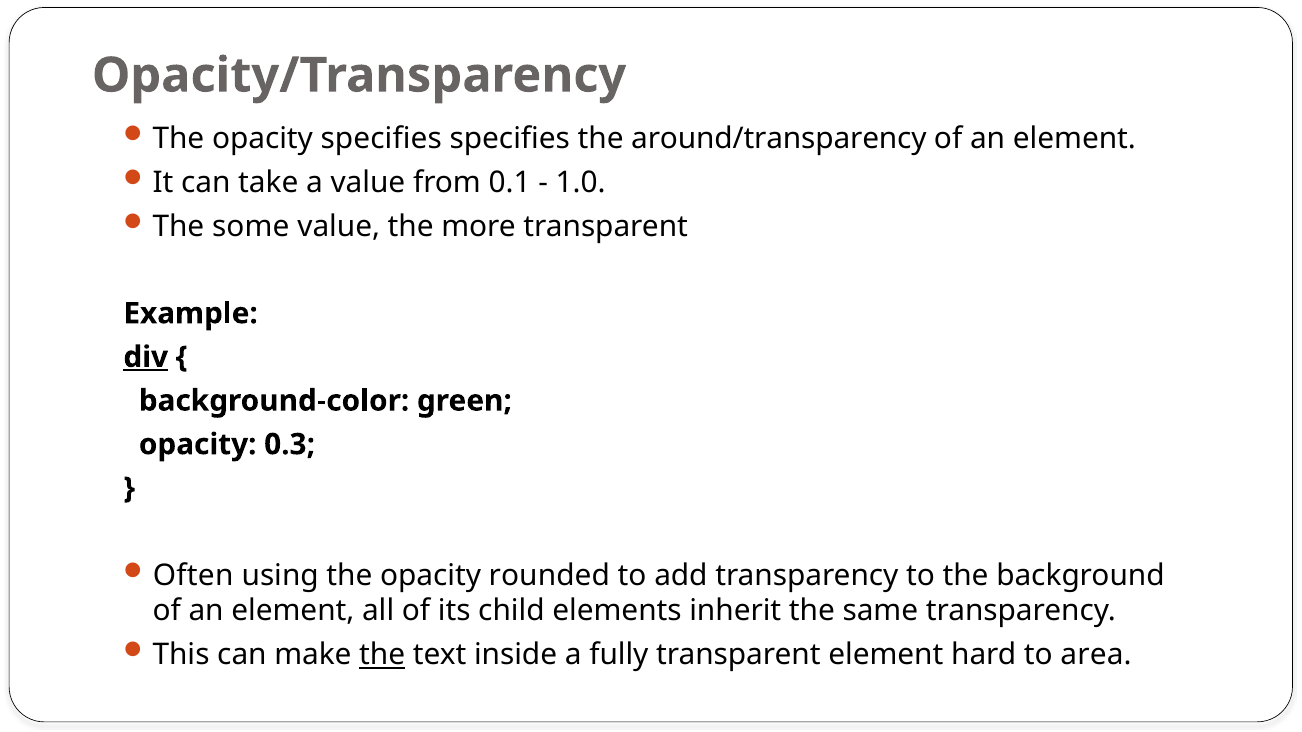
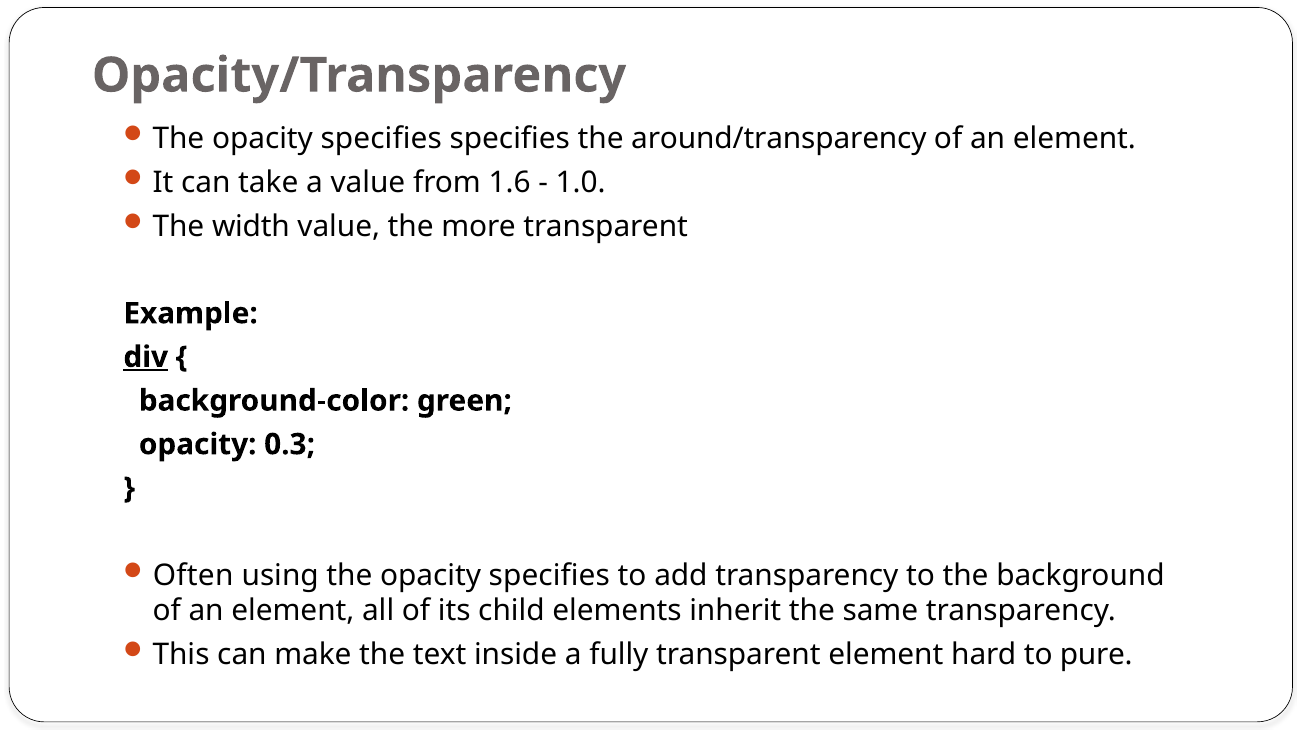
0.1: 0.1 -> 1.6
some: some -> width
using the opacity rounded: rounded -> specifies
the at (382, 655) underline: present -> none
area: area -> pure
